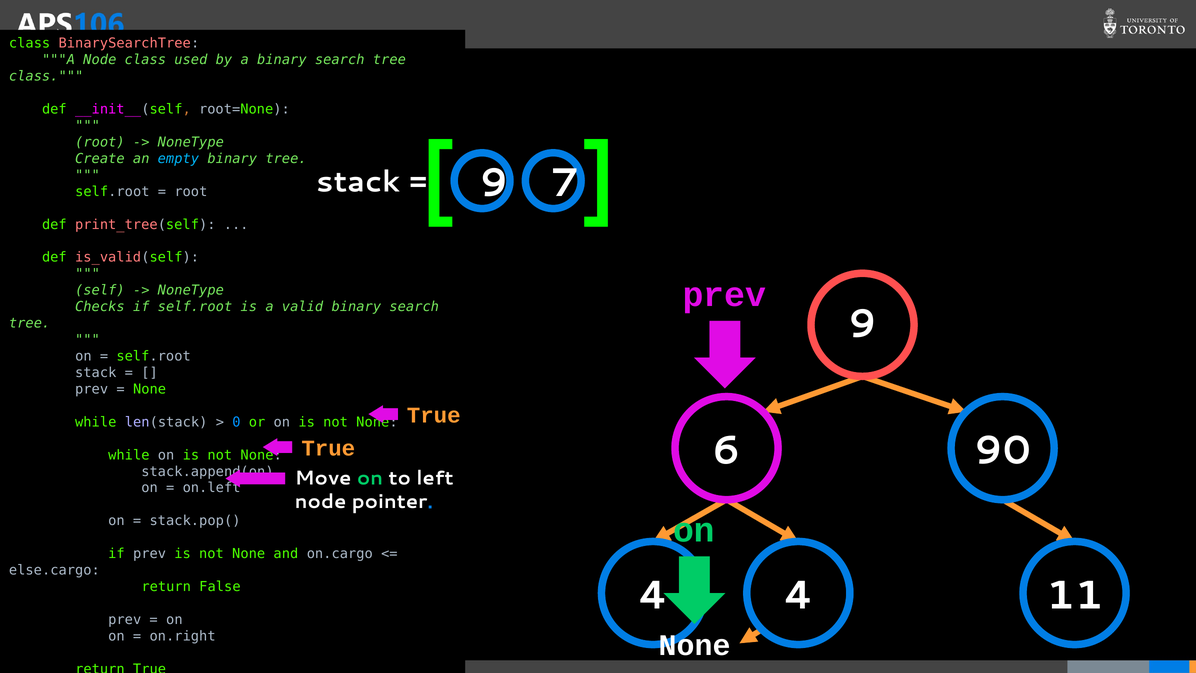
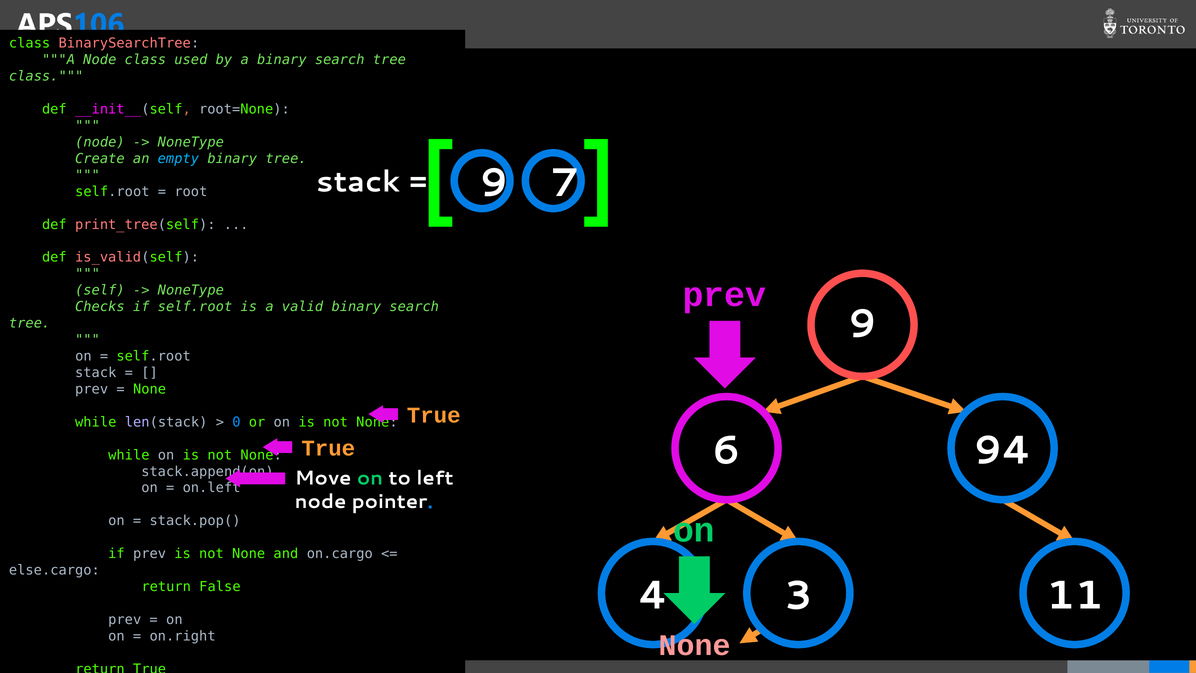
root at (100, 142): root -> node
90: 90 -> 94
4 at (799, 595): 4 -> 3
None at (695, 645) colour: white -> pink
